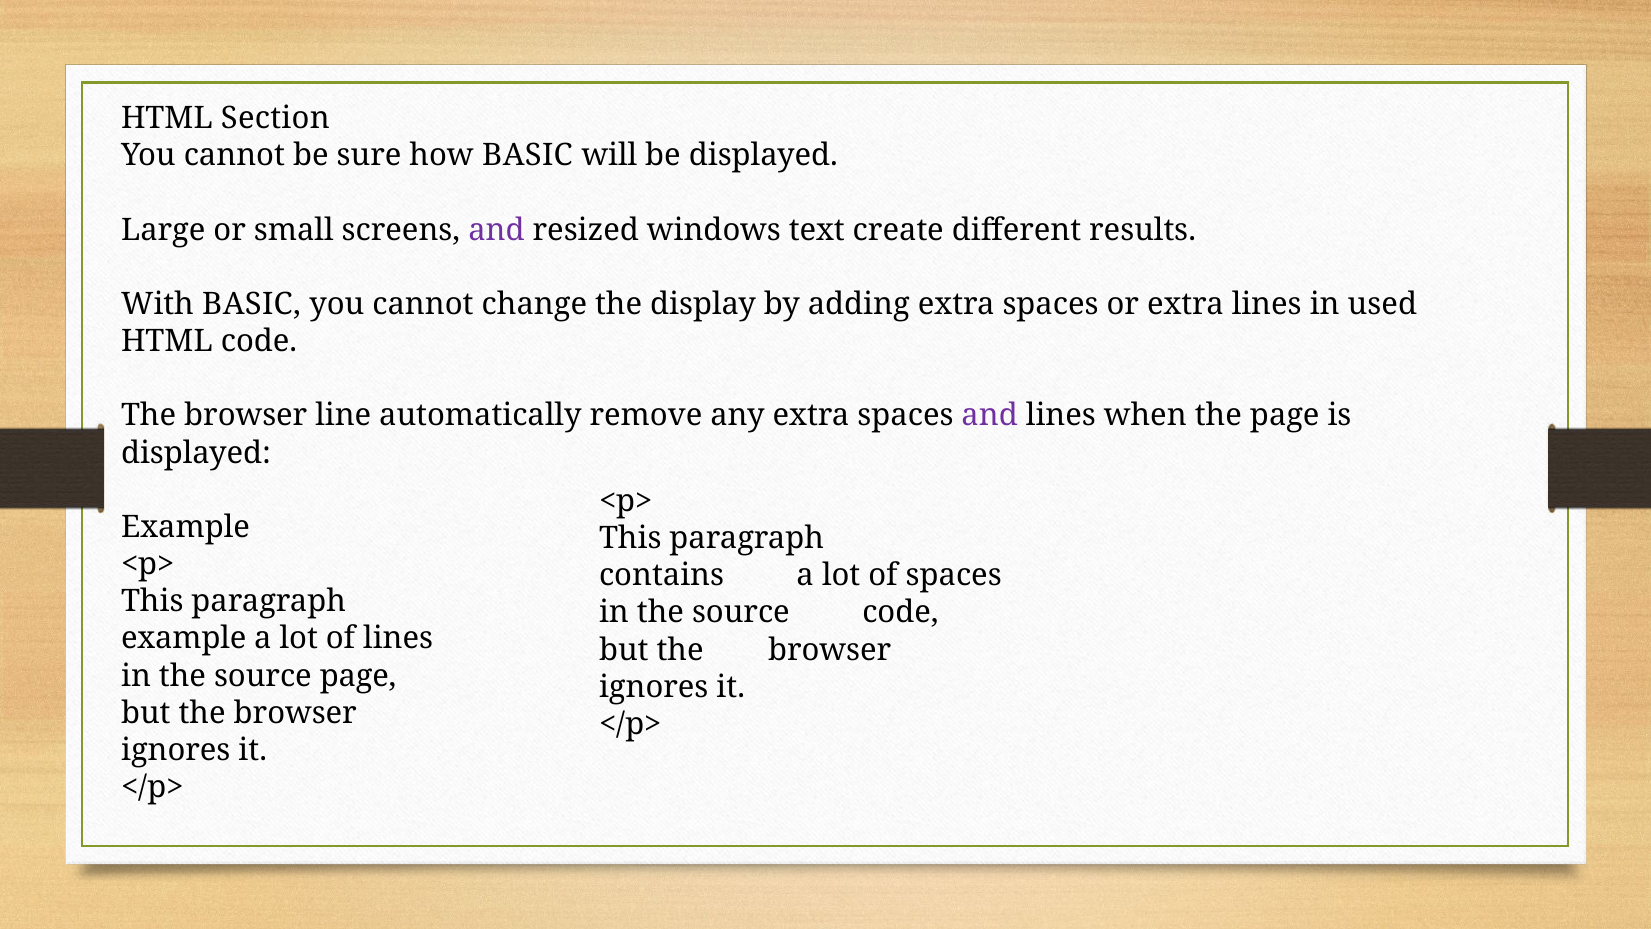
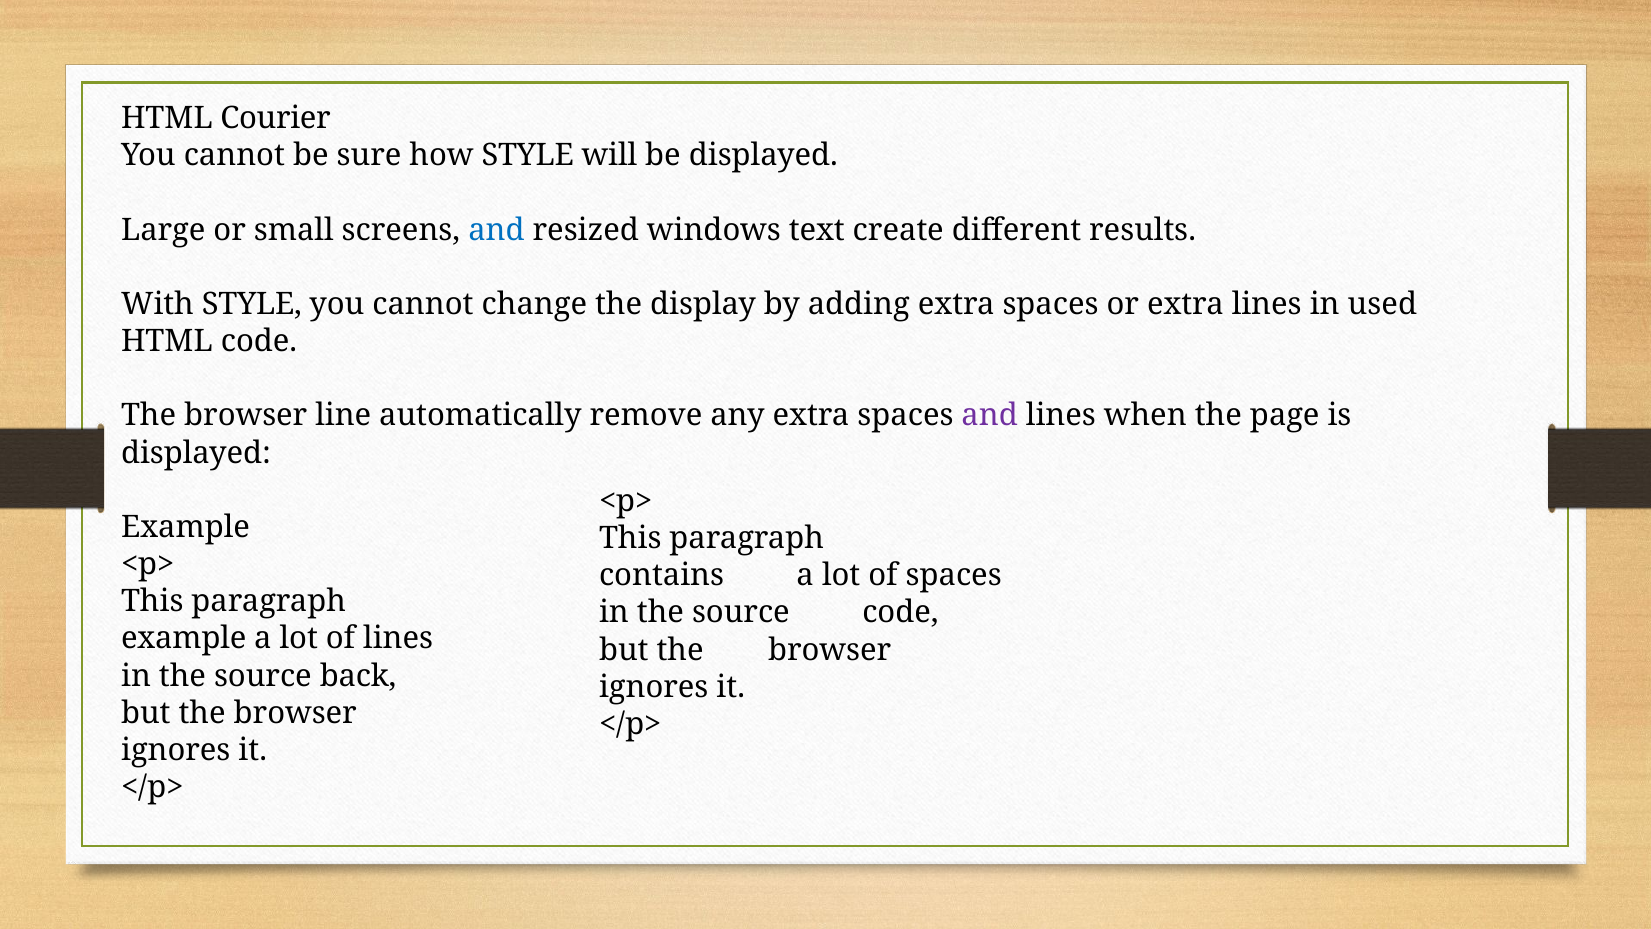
Section: Section -> Courier
how BASIC: BASIC -> STYLE
and at (496, 230) colour: purple -> blue
With BASIC: BASIC -> STYLE
source page: page -> back
